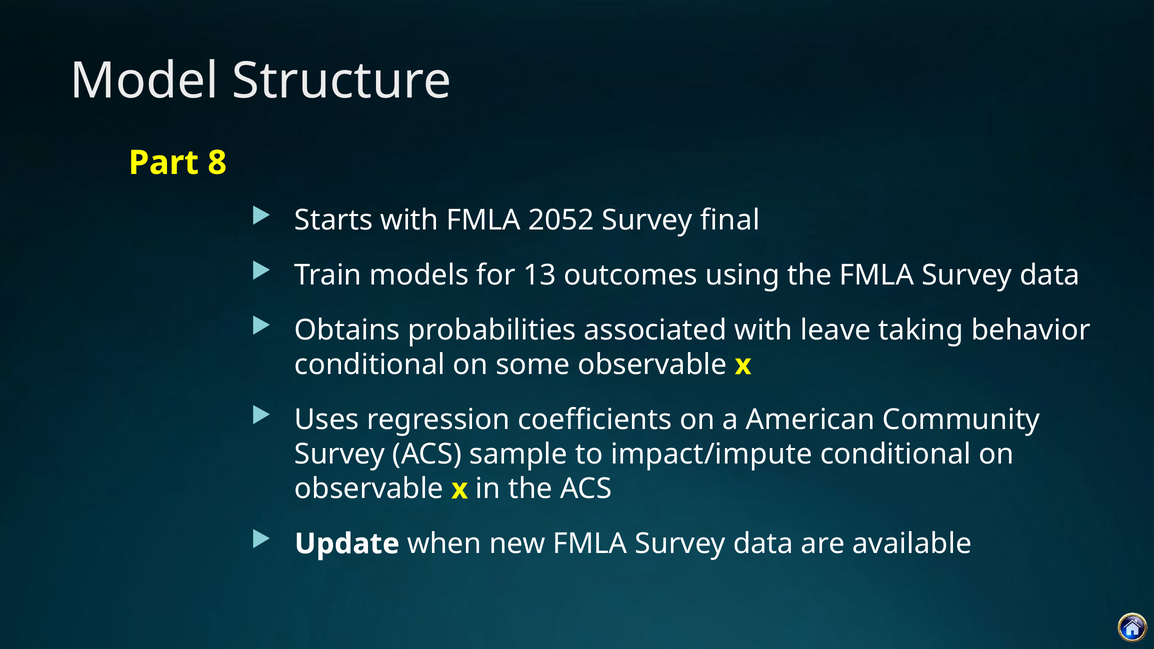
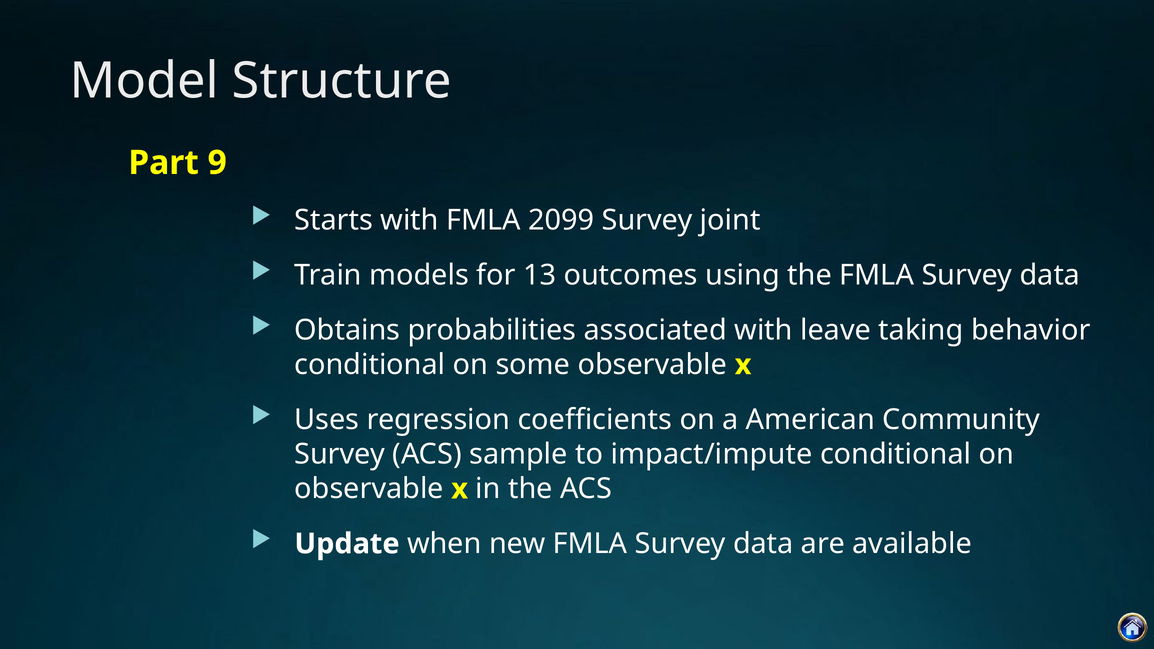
8: 8 -> 9
2052: 2052 -> 2099
final: final -> joint
